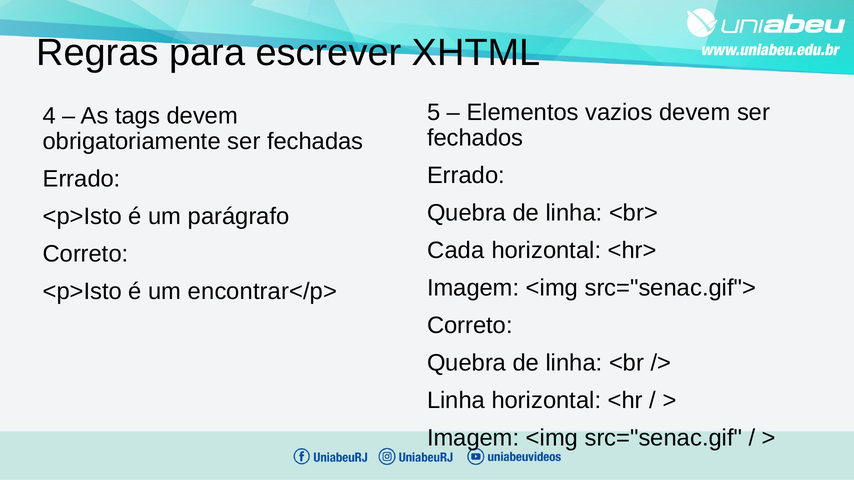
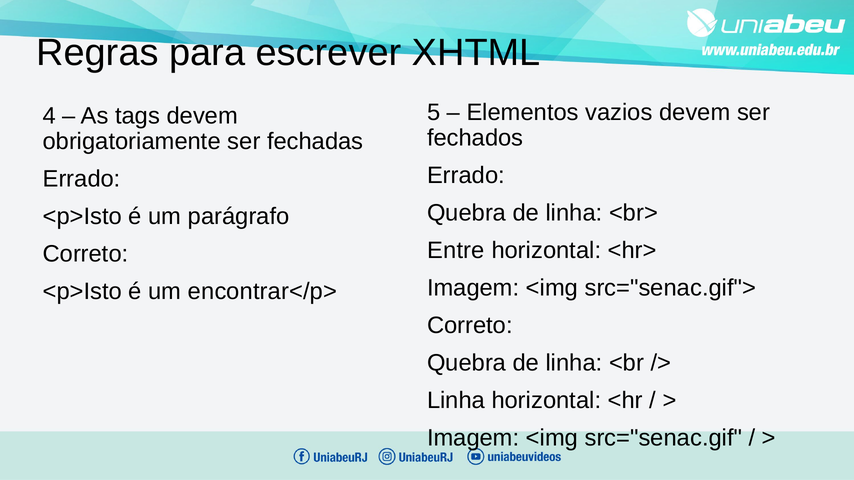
Cada: Cada -> Entre
